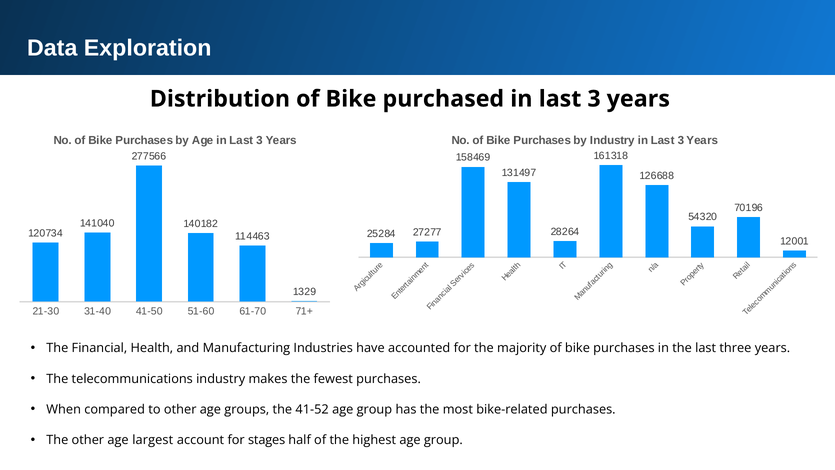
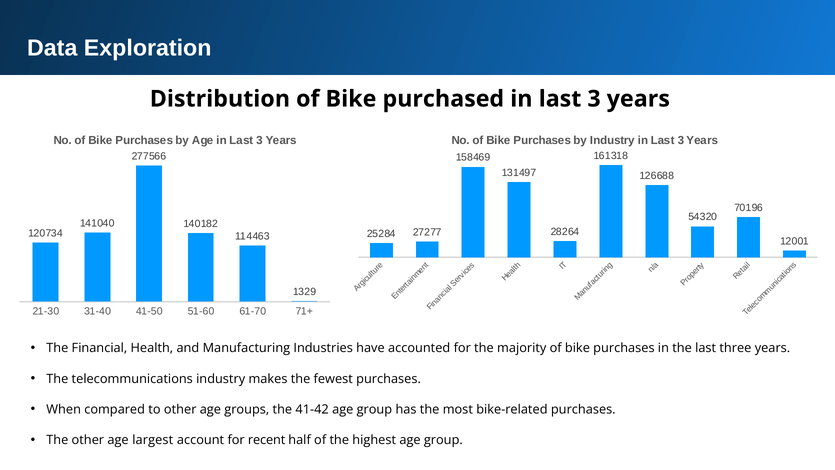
41-52: 41-52 -> 41-42
stages: stages -> recent
